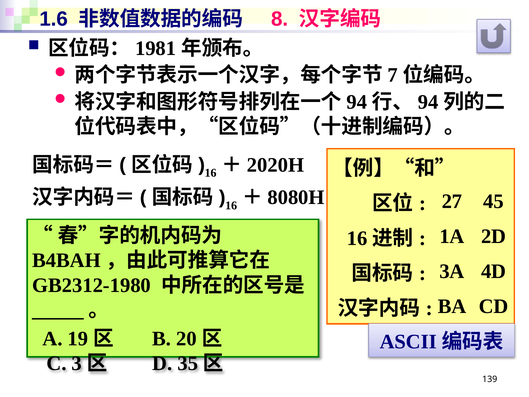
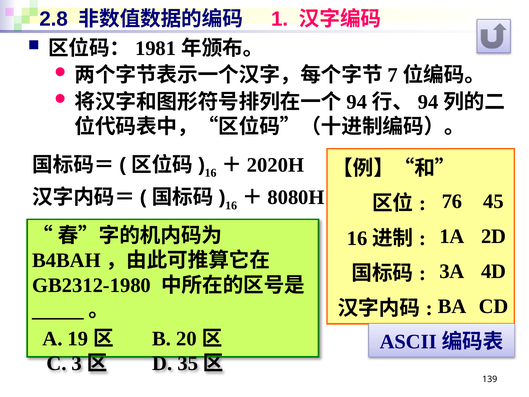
1.6: 1.6 -> 2.8
8: 8 -> 1
27: 27 -> 76
